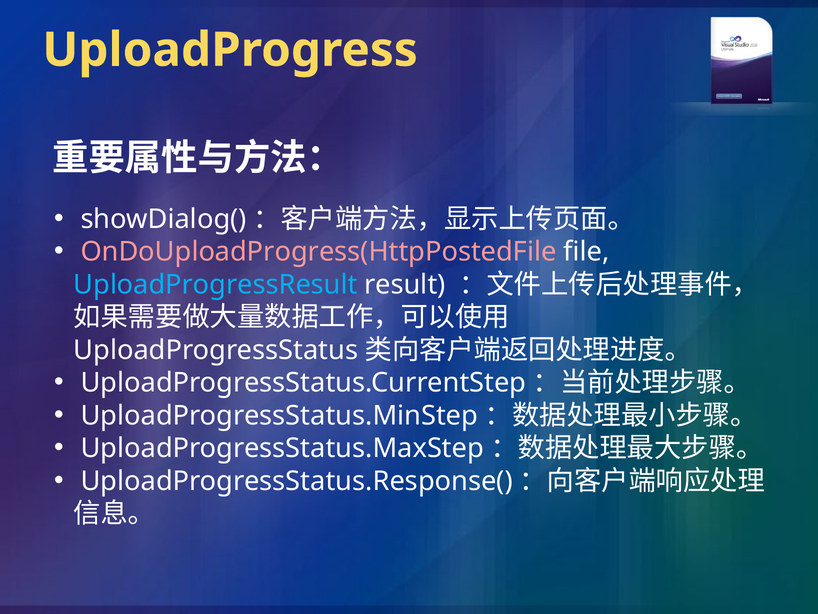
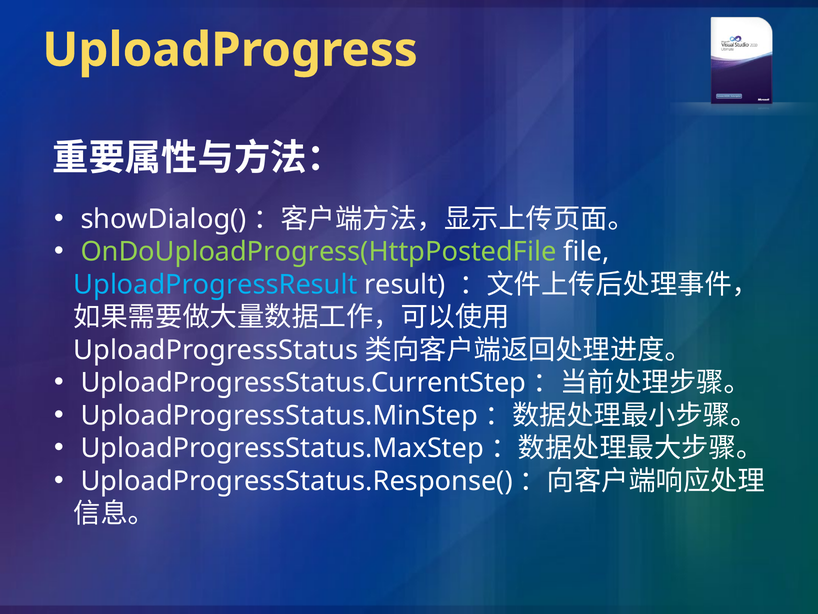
OnDoUploadProgress(HttpPostedFile colour: pink -> light green
